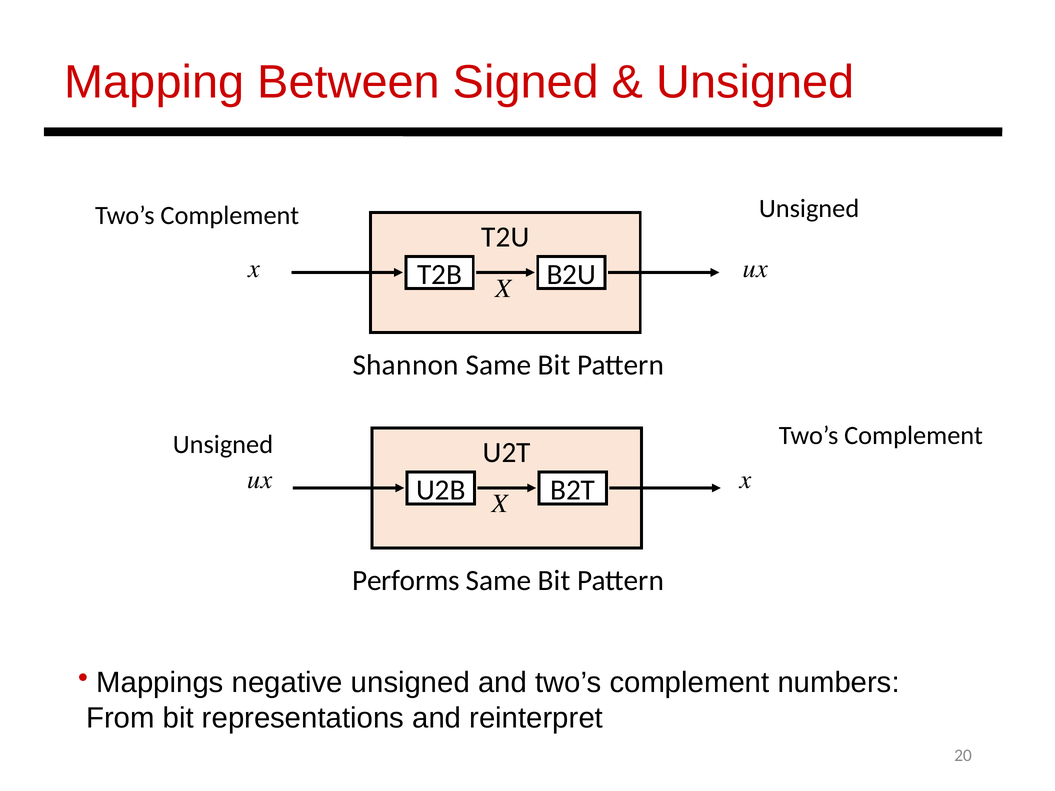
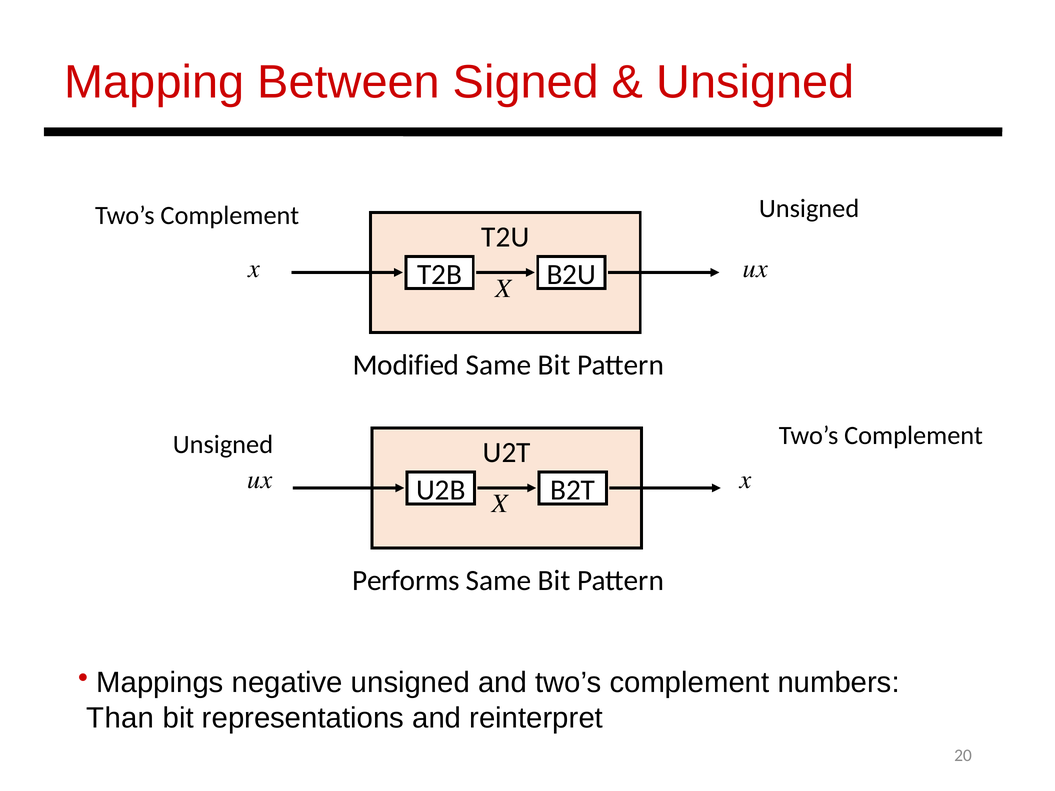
Shannon: Shannon -> Modified
From: From -> Than
